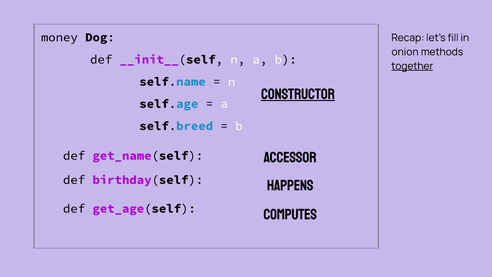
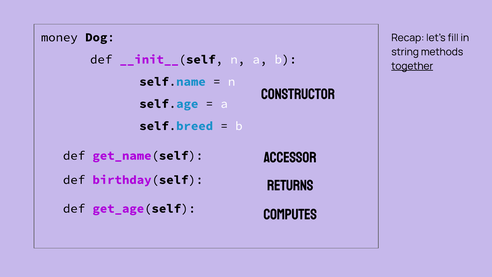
onion: onion -> string
constructor underline: present -> none
happens: happens -> returns
